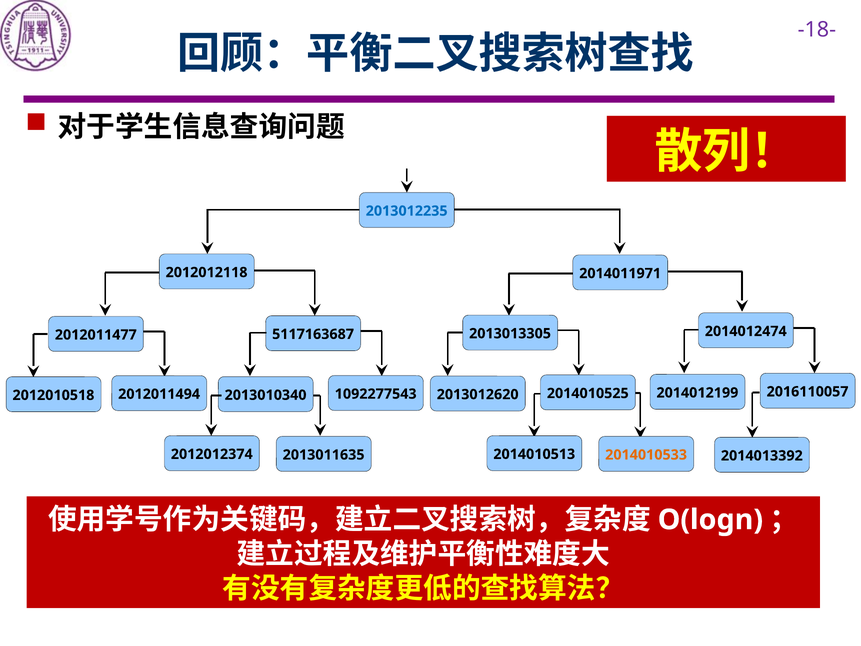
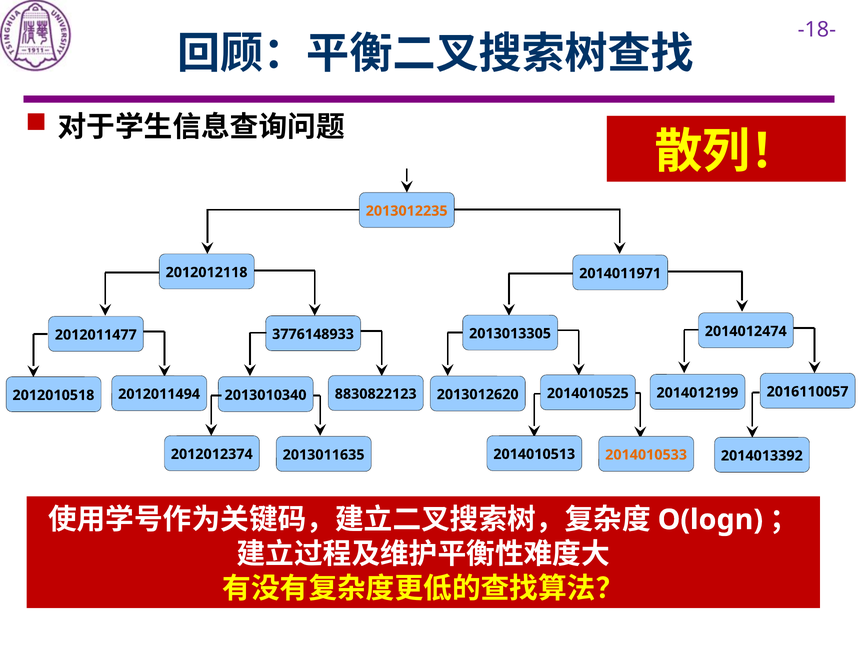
2013012235 colour: blue -> orange
5117163687: 5117163687 -> 3776148933
1092277543: 1092277543 -> 8830822123
